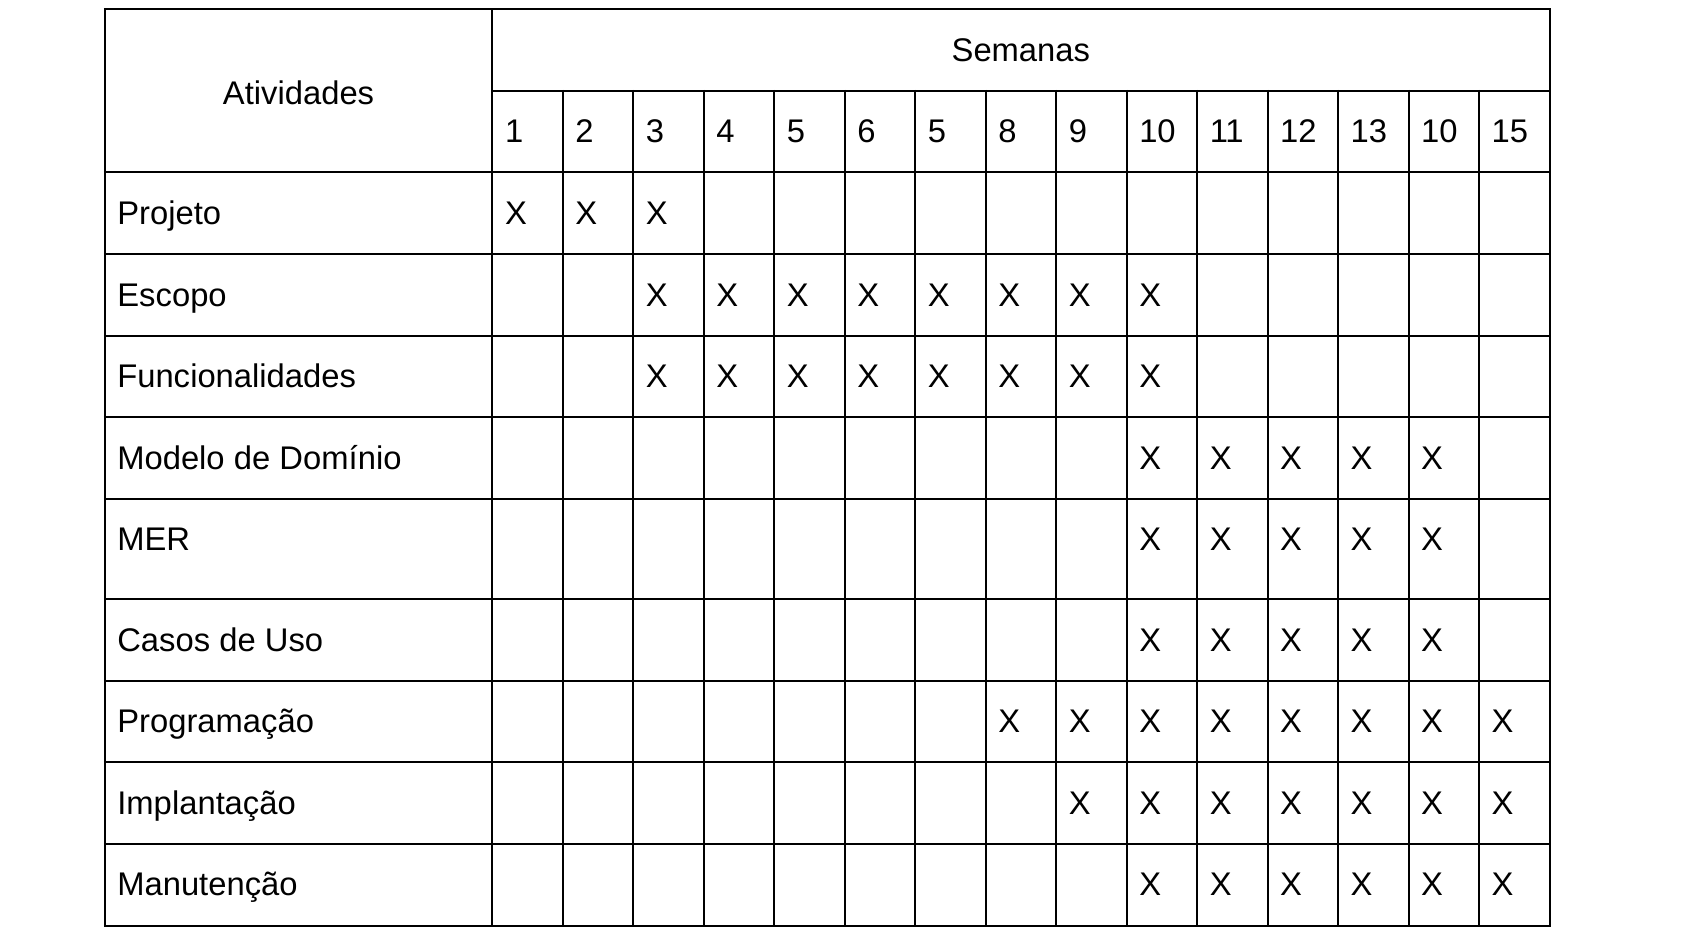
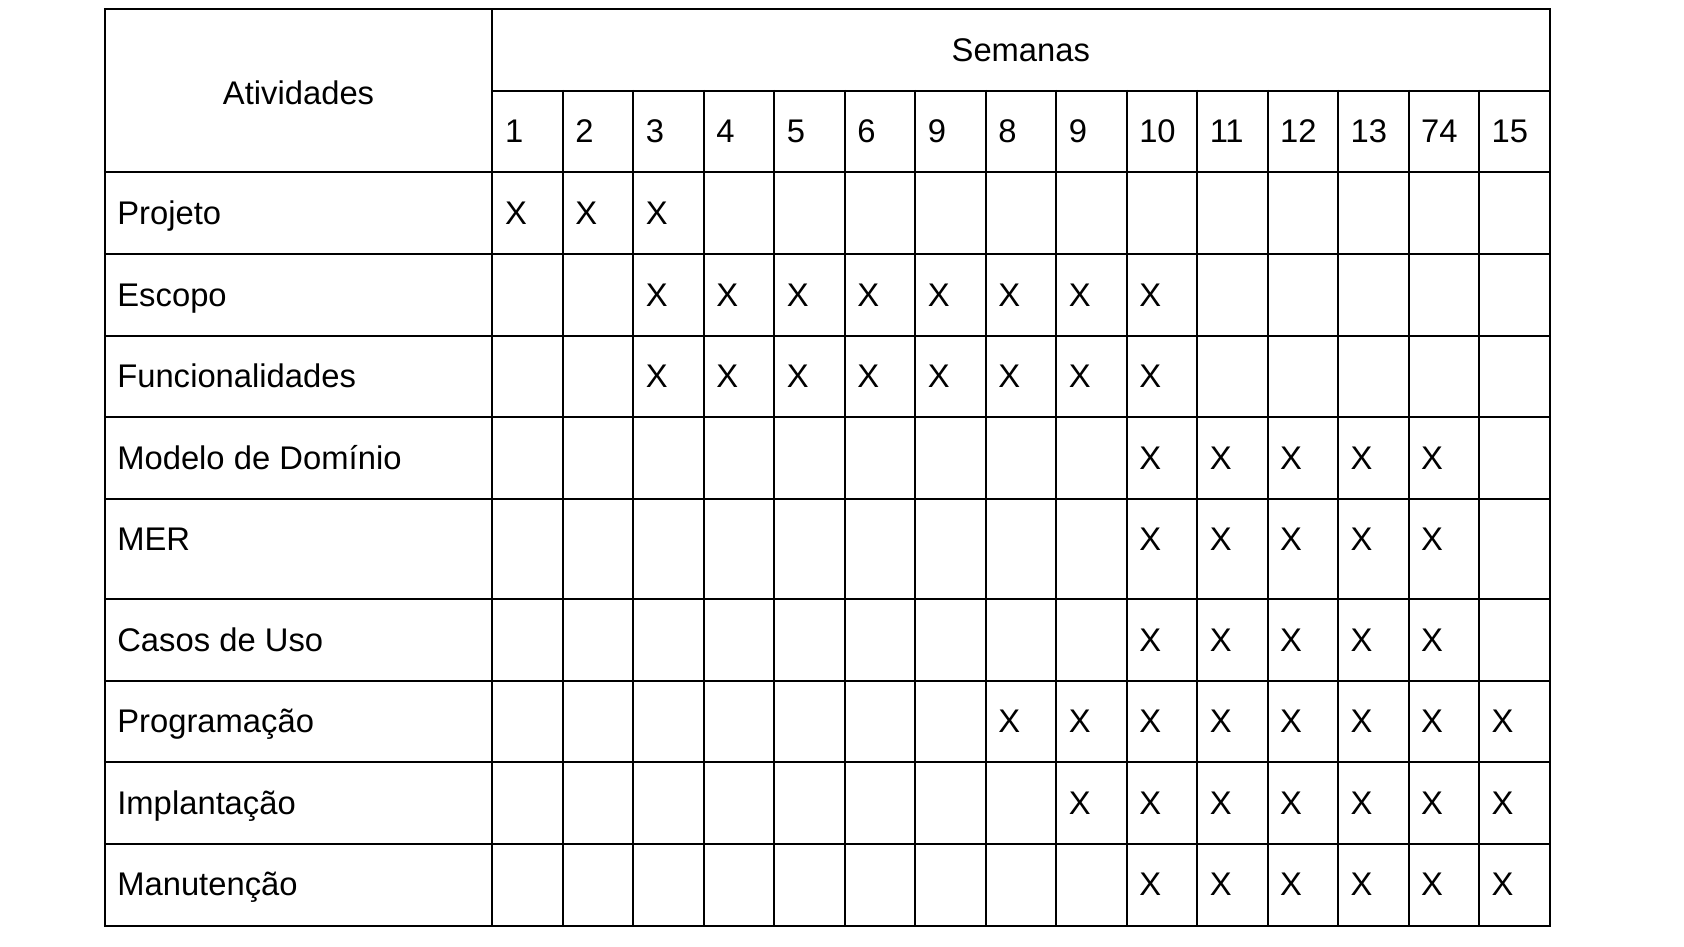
6 5: 5 -> 9
13 10: 10 -> 74
